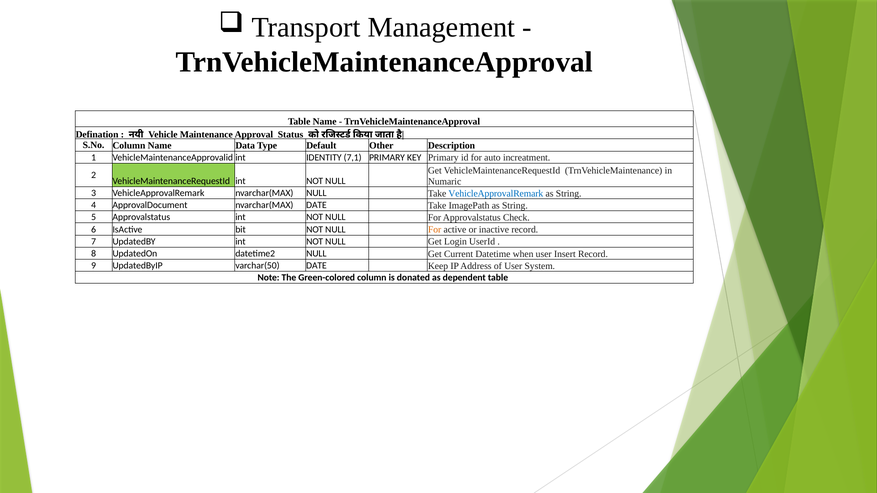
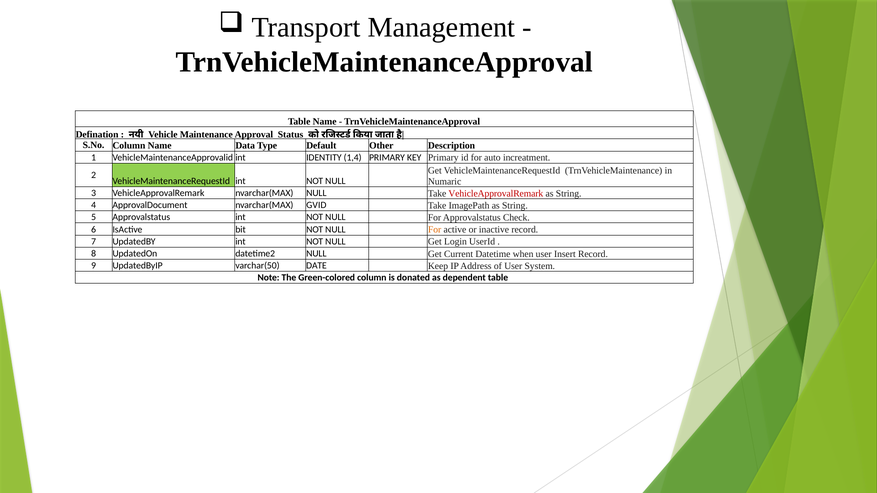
7,1: 7,1 -> 1,4
VehicleApprovalRemark at (496, 194) colour: blue -> red
nvarchar(MAX DATE: DATE -> GVID
